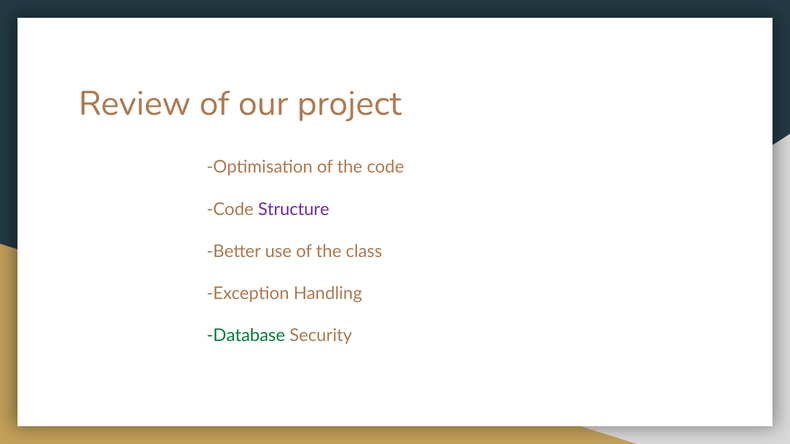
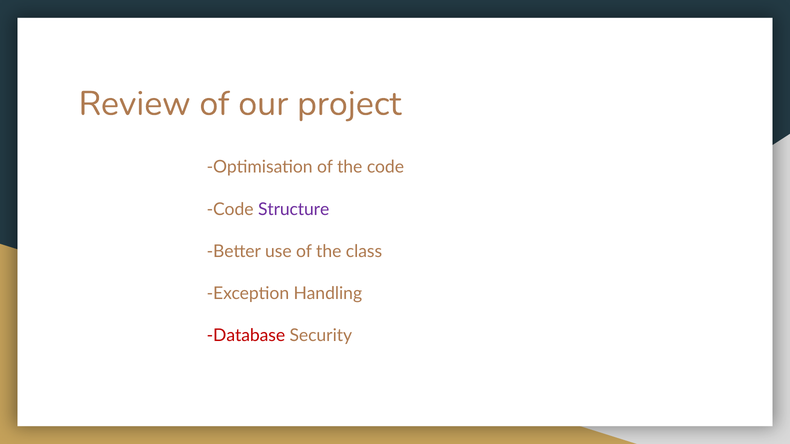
Database colour: green -> red
